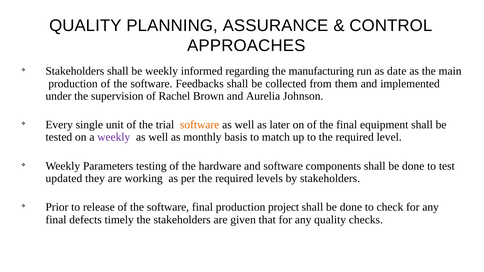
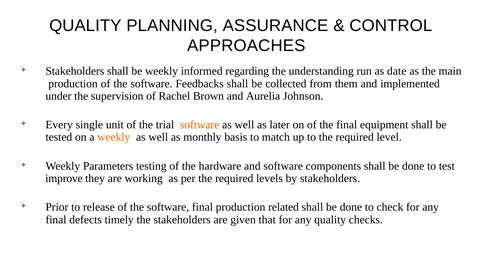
manufacturing: manufacturing -> understanding
weekly at (114, 137) colour: purple -> orange
updated: updated -> improve
project: project -> related
